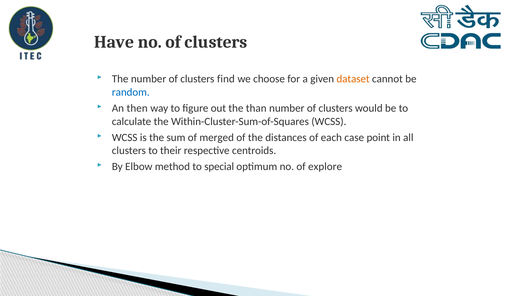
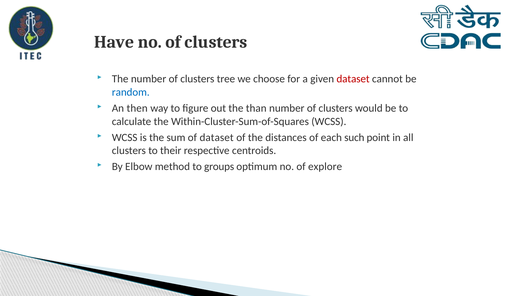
find: find -> tree
dataset at (353, 79) colour: orange -> red
of merged: merged -> dataset
case: case -> such
special: special -> groups
